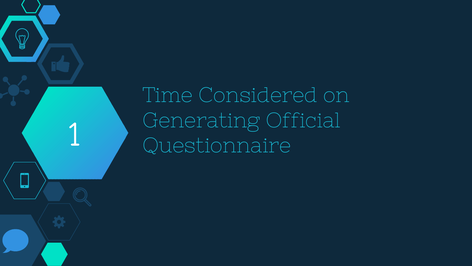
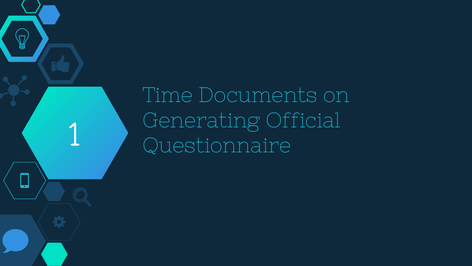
Considered: Considered -> Documents
